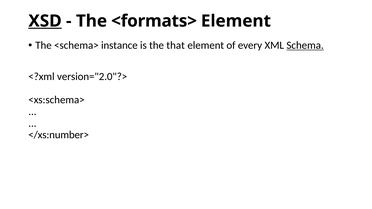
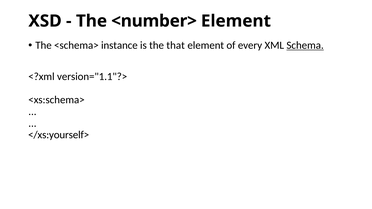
XSD underline: present -> none
<formats>: <formats> -> <number>
version="2.0"?>: version="2.0"?> -> version="1.1"?>
</xs:number>: </xs:number> -> </xs:yourself>
